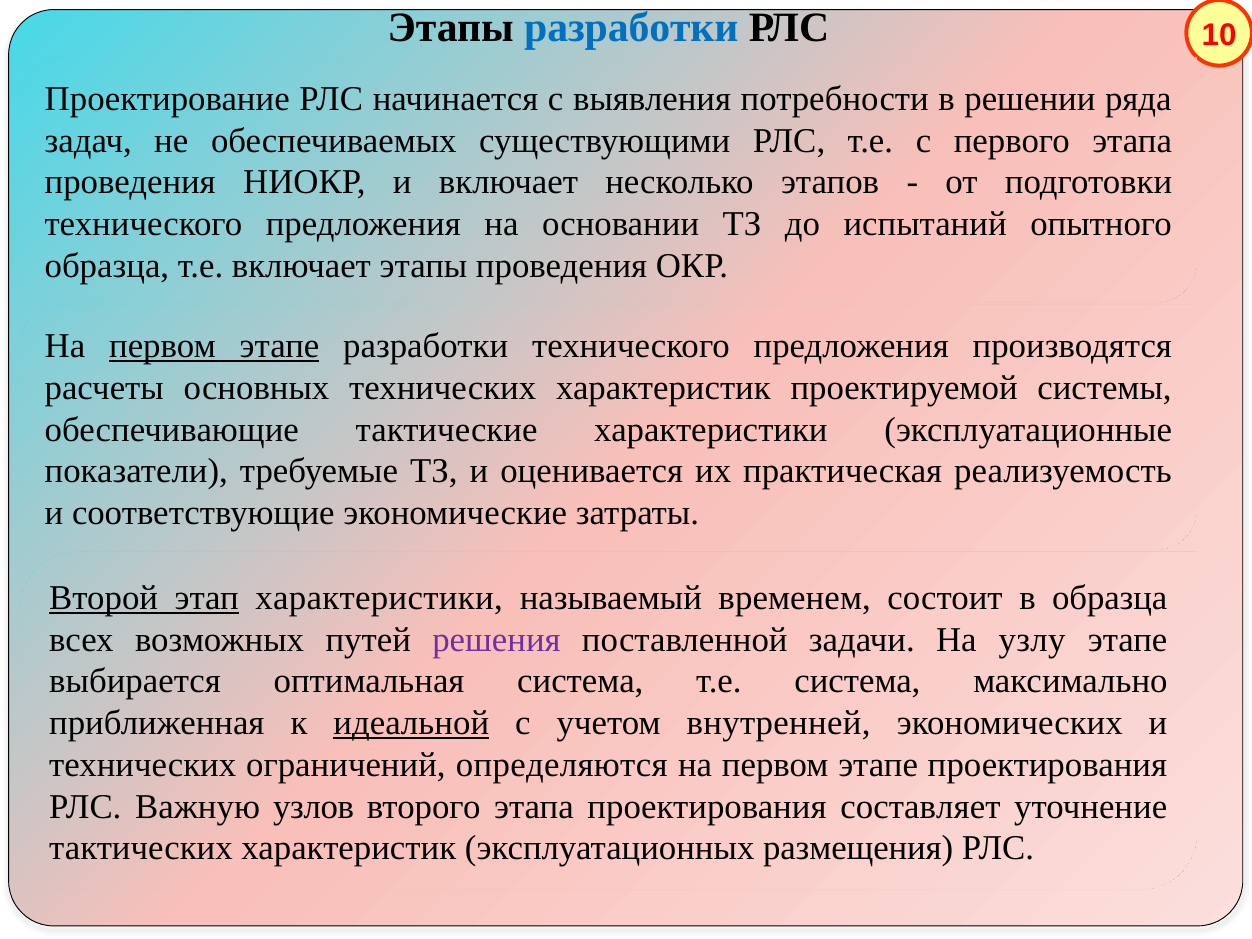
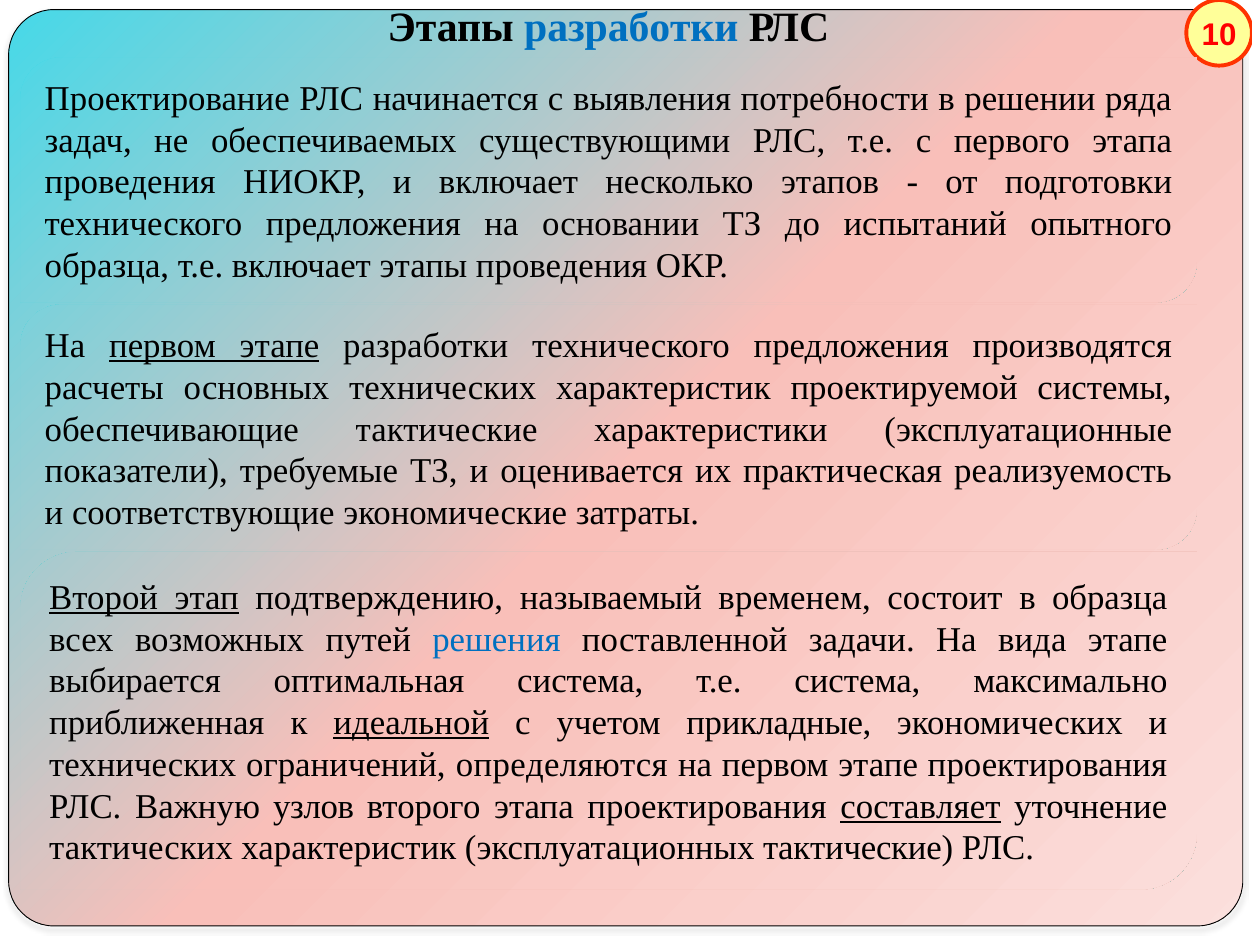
этап характеристики: характеристики -> подтверждению
решения colour: purple -> blue
узлу: узлу -> вида
внутренней: внутренней -> прикладные
составляет underline: none -> present
эксплуатационных размещения: размещения -> тактические
